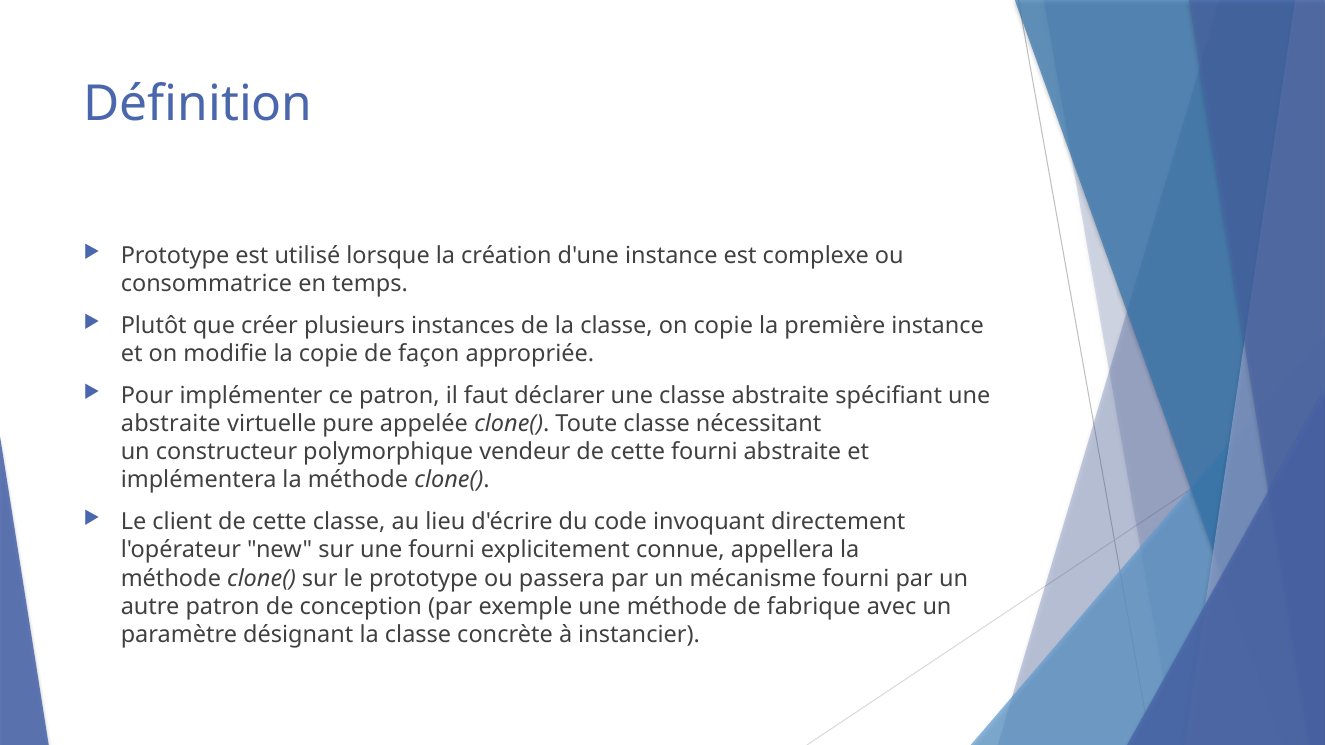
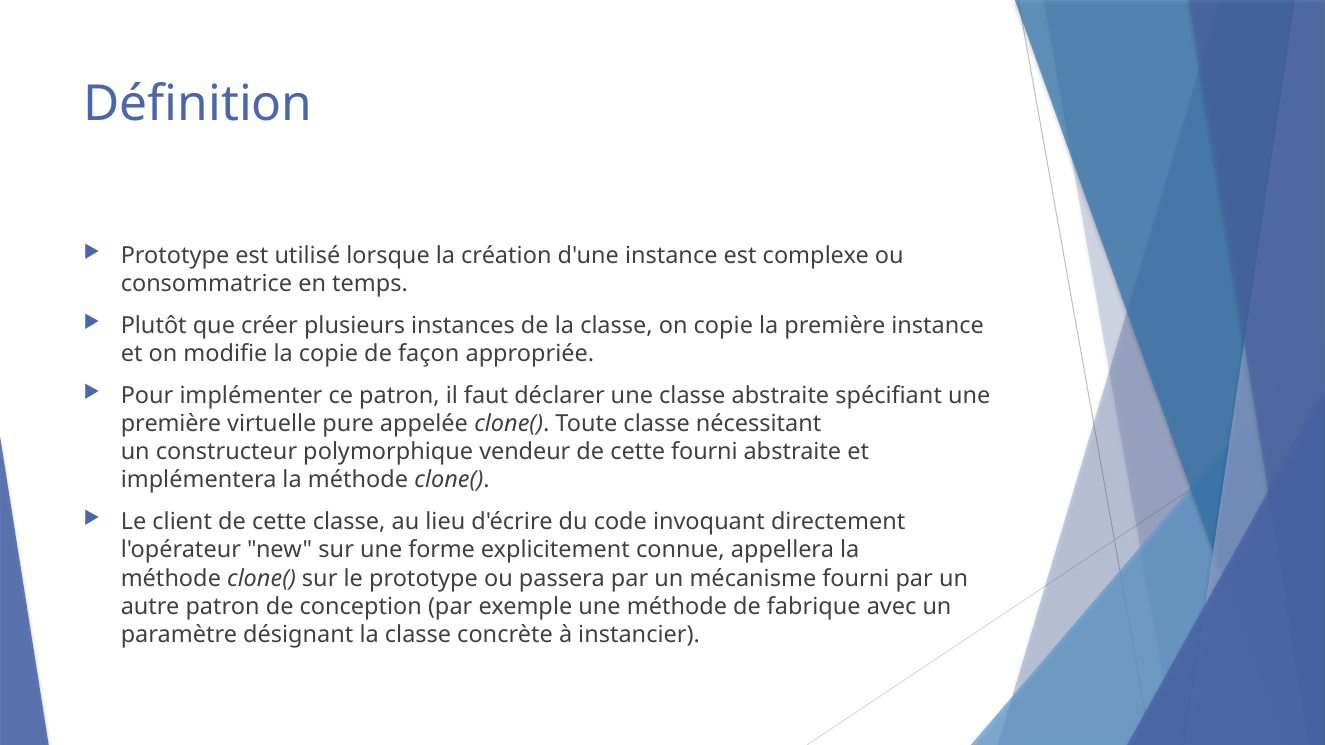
abstraite at (171, 424): abstraite -> première
une fourni: fourni -> forme
